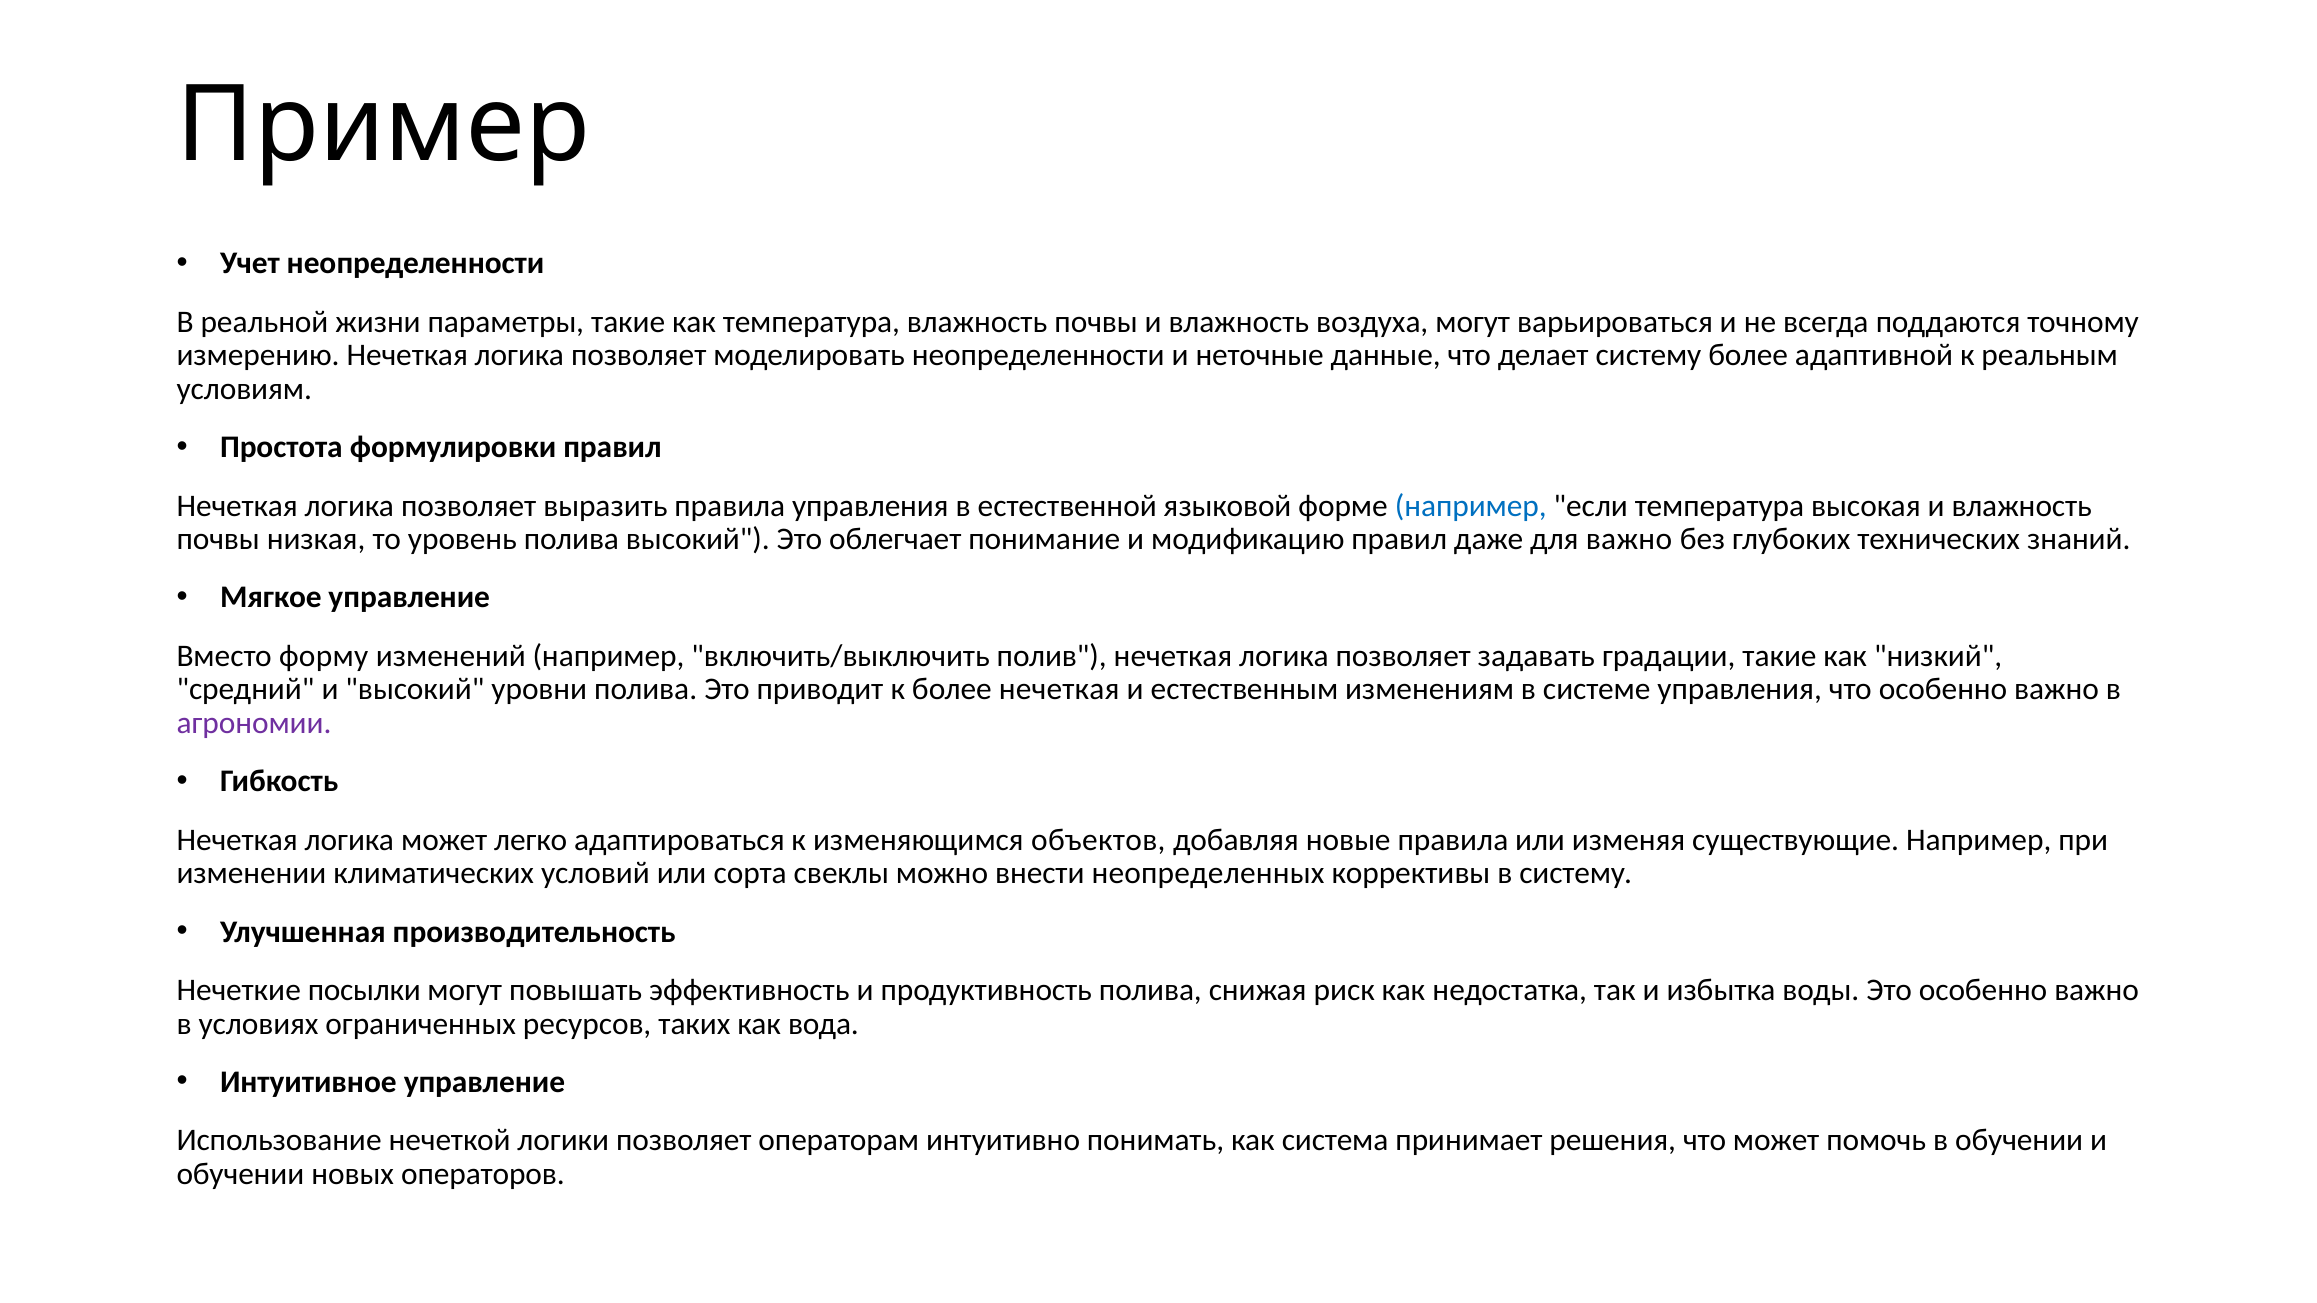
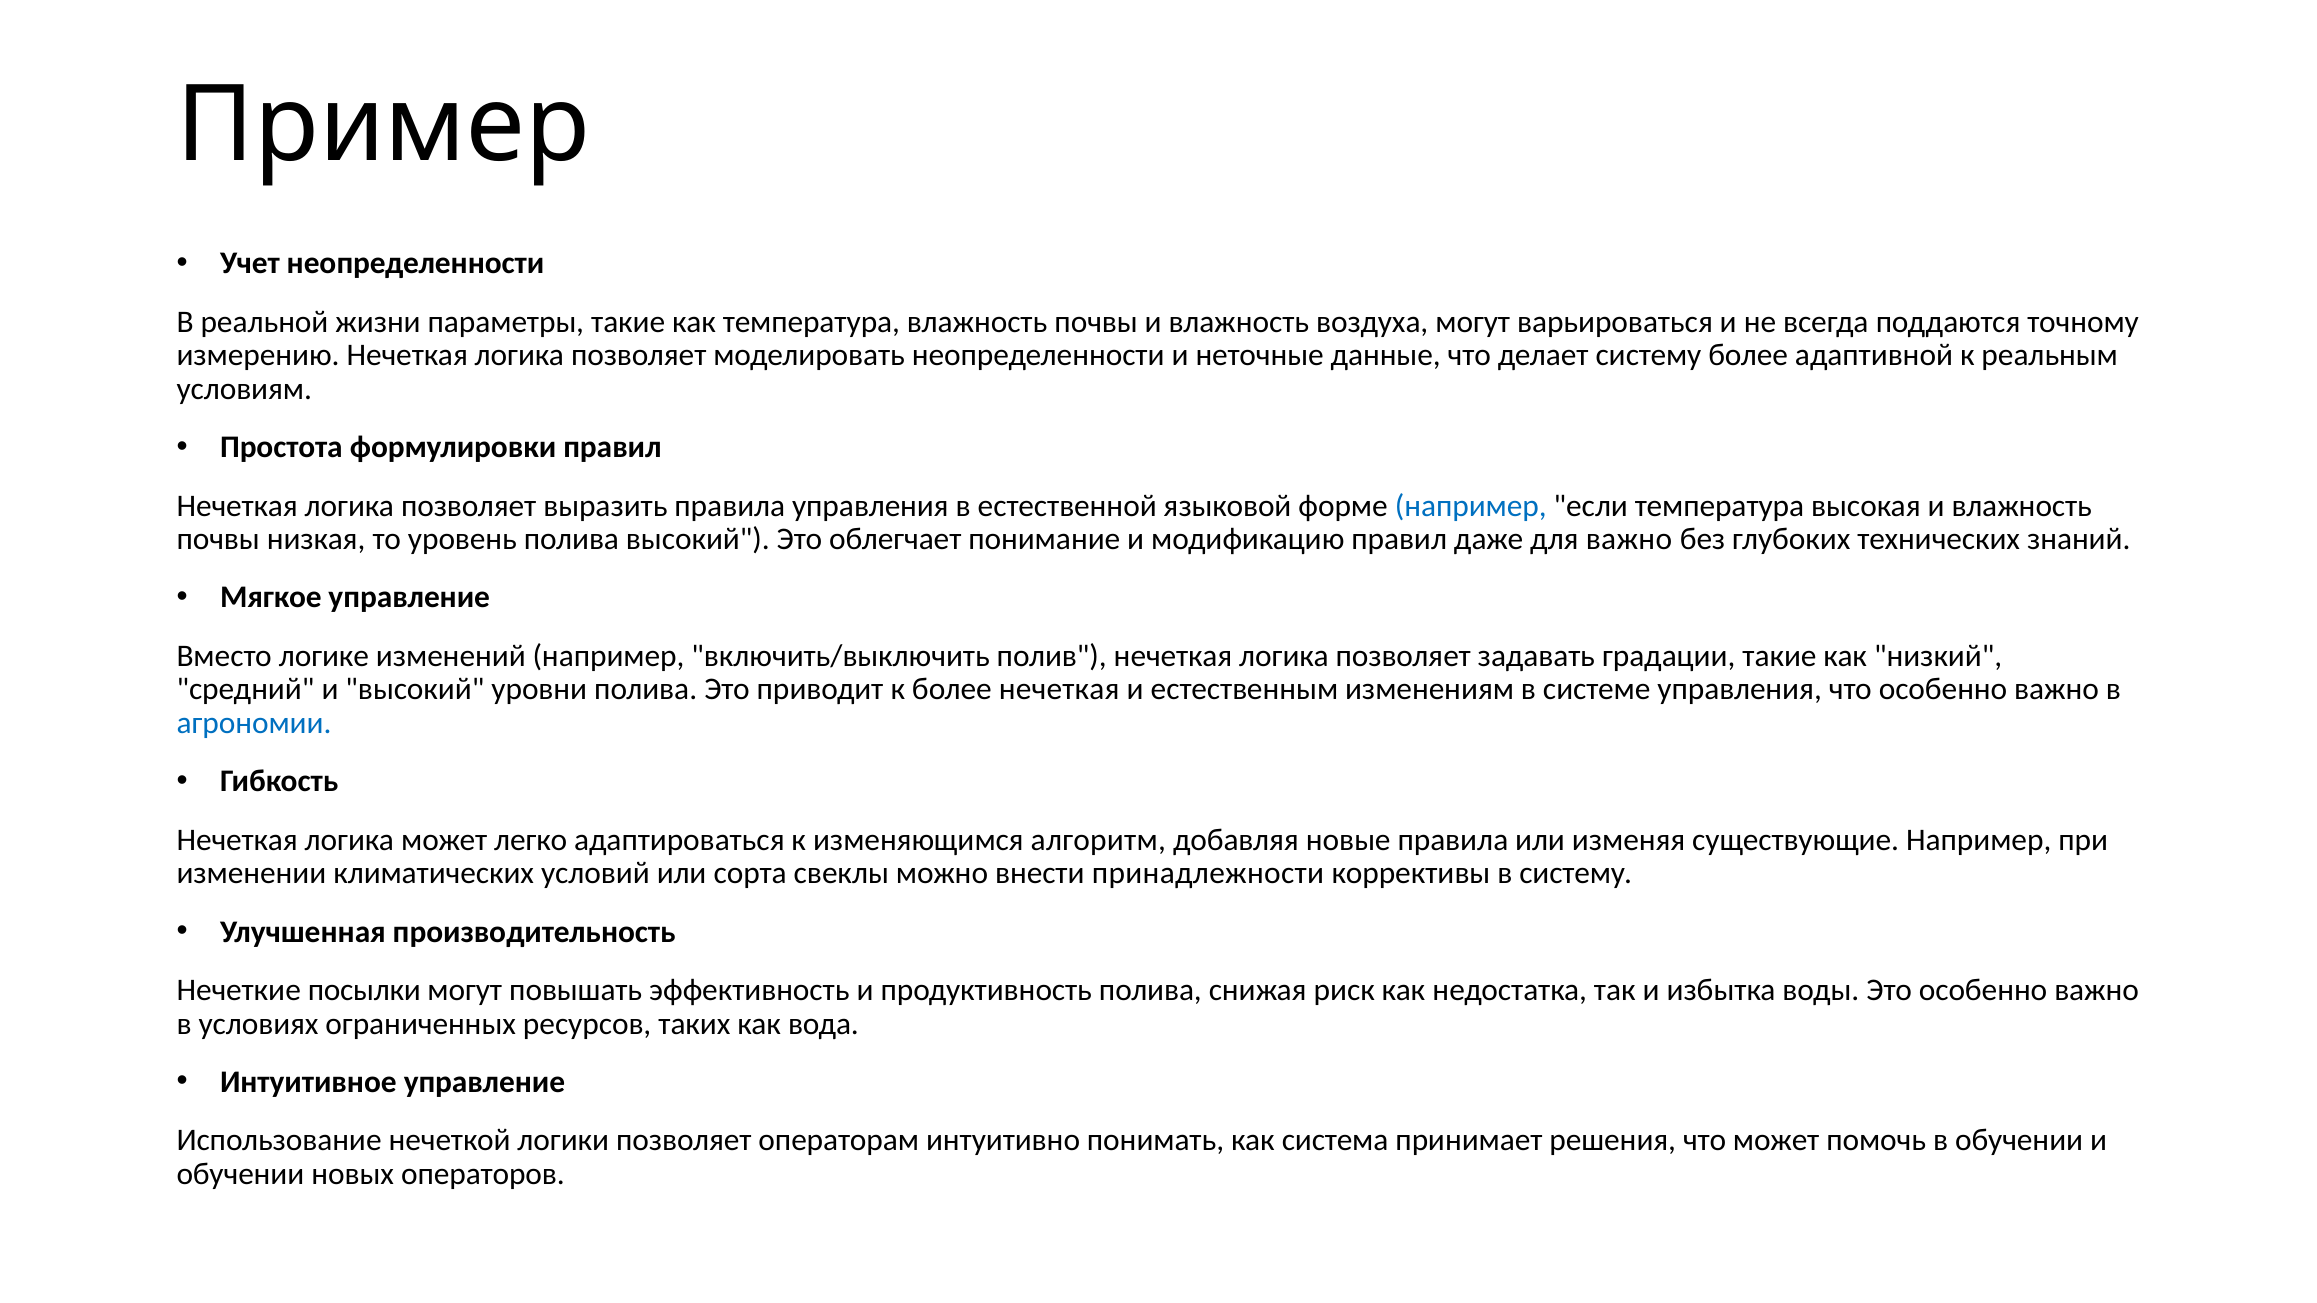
форму: форму -> логике
агрономии colour: purple -> blue
объектов: объектов -> алгоритм
неопределенных: неопределенных -> принадлежности
